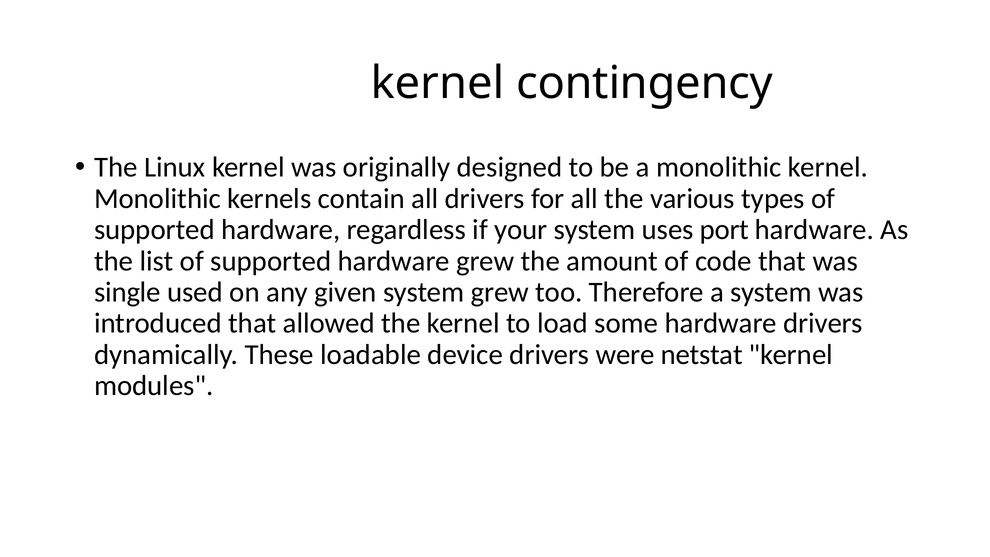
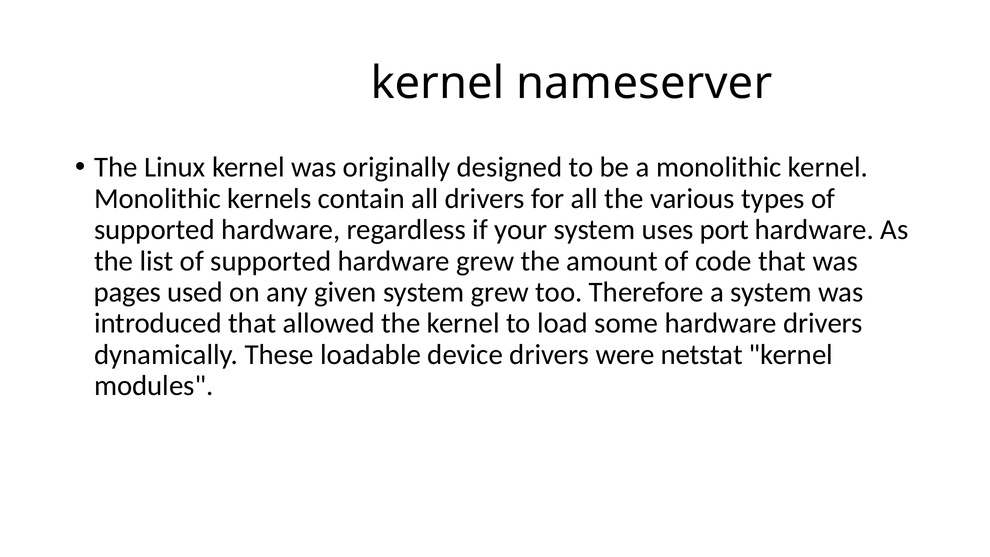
contingency: contingency -> nameserver
single: single -> pages
